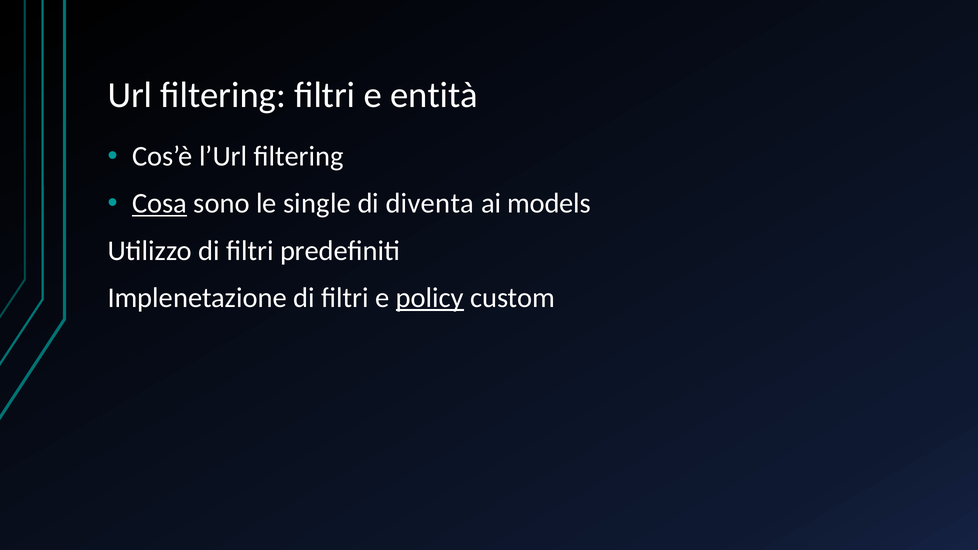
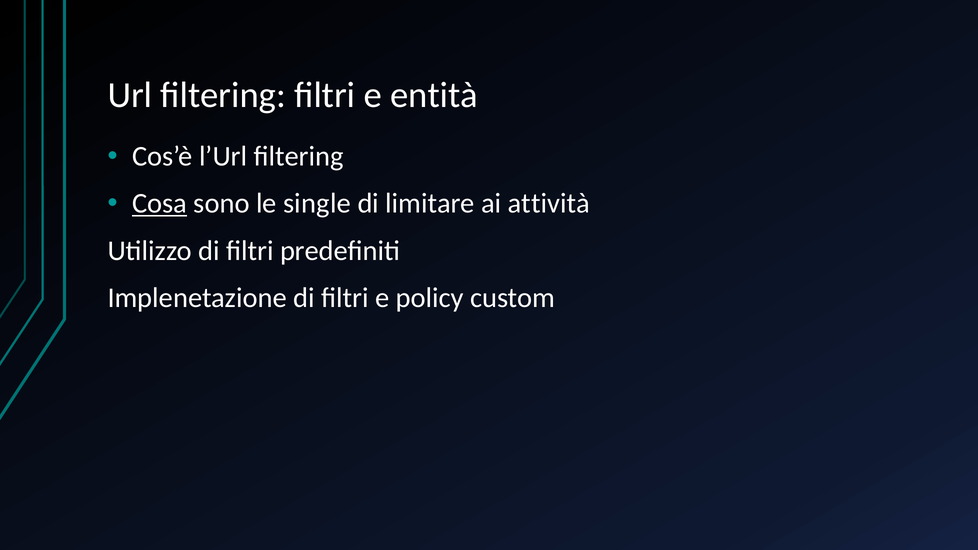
diventa: diventa -> limitare
models: models -> attività
policy underline: present -> none
